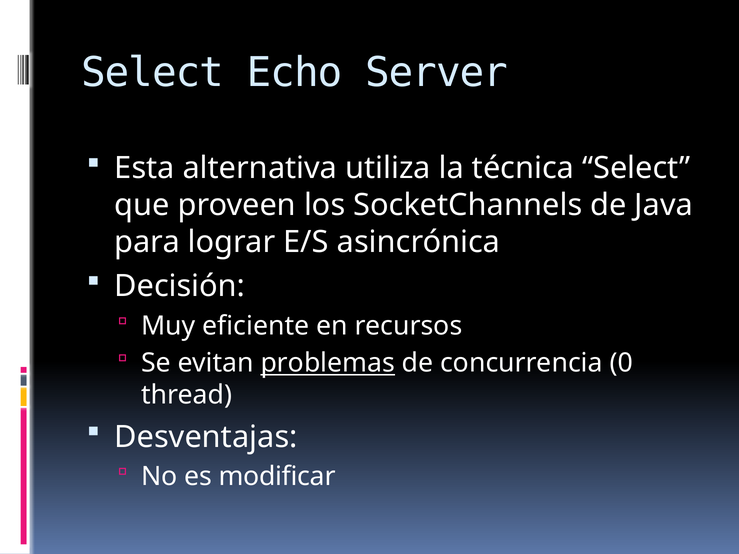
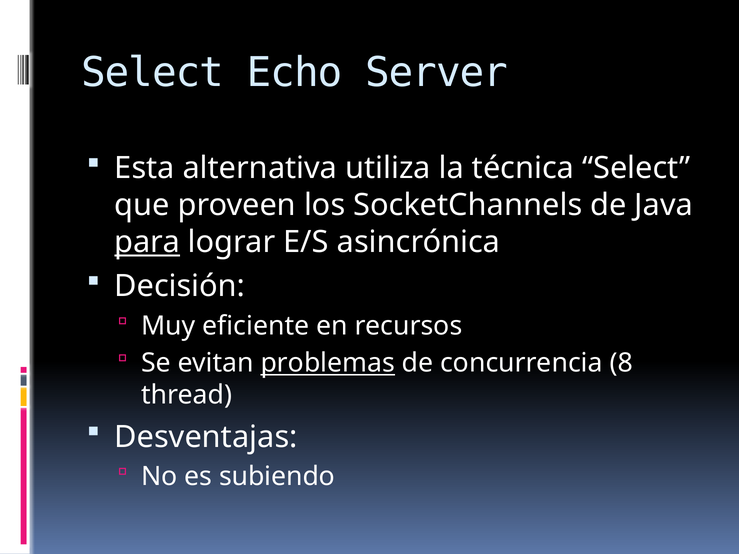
para underline: none -> present
0: 0 -> 8
modificar: modificar -> subiendo
